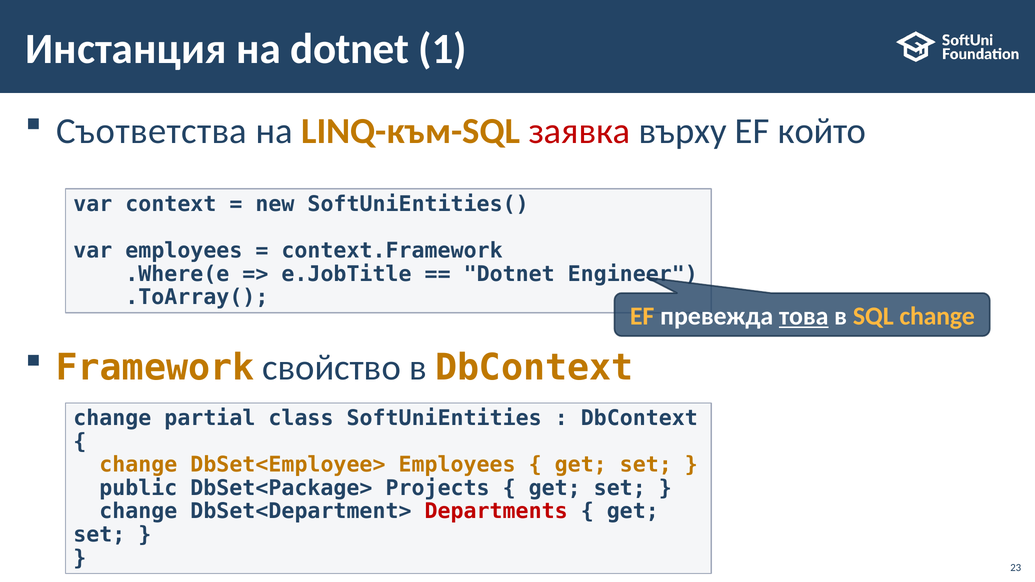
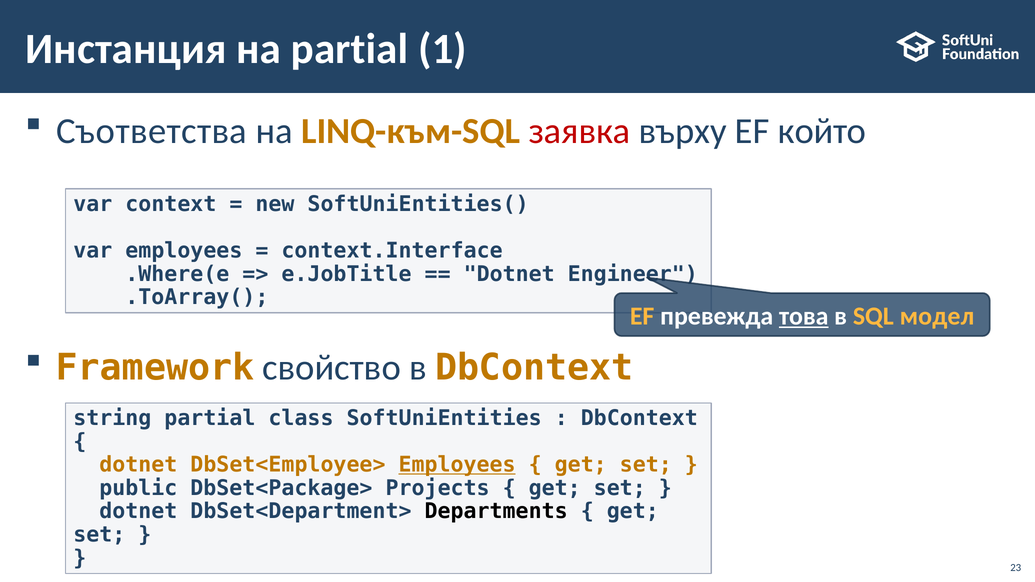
на dotnet: dotnet -> partial
context.Framework: context.Framework -> context.Interface
SQL change: change -> модел
change at (112, 418): change -> string
change at (138, 465): change -> dotnet
Employees at (457, 465) underline: none -> present
change at (138, 511): change -> dotnet
Departments colour: red -> black
